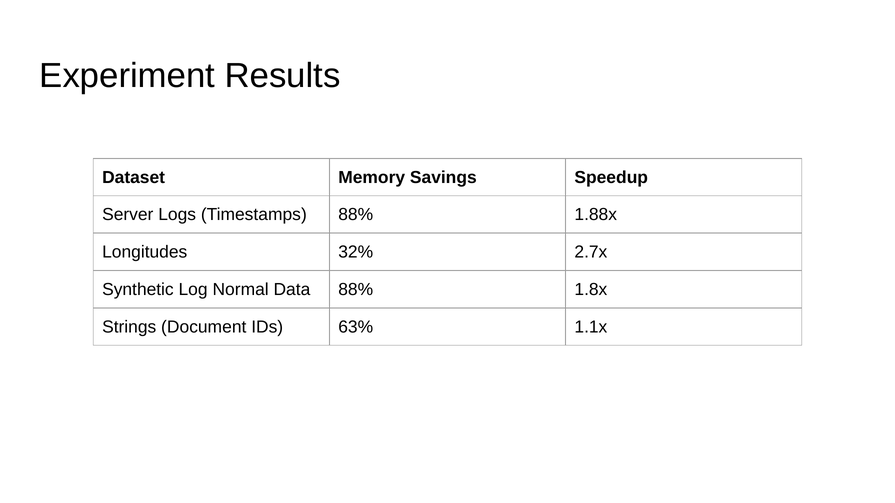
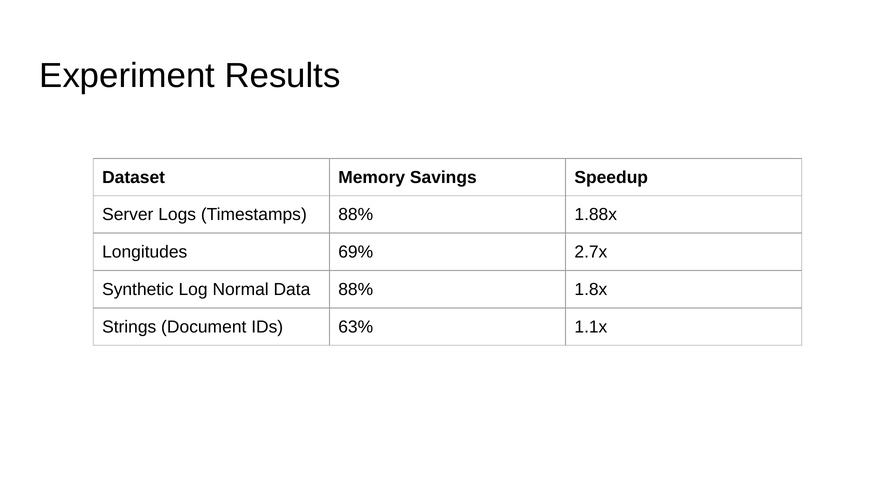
32%: 32% -> 69%
